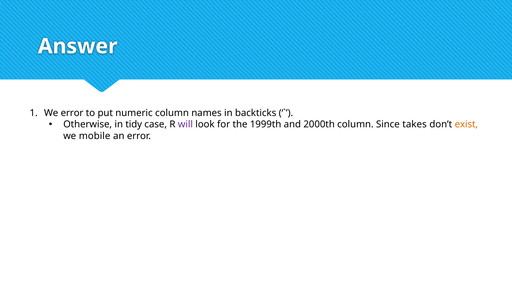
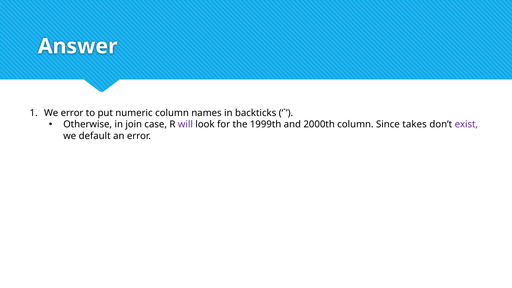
tidy: tidy -> join
exist colour: orange -> purple
mobile: mobile -> default
